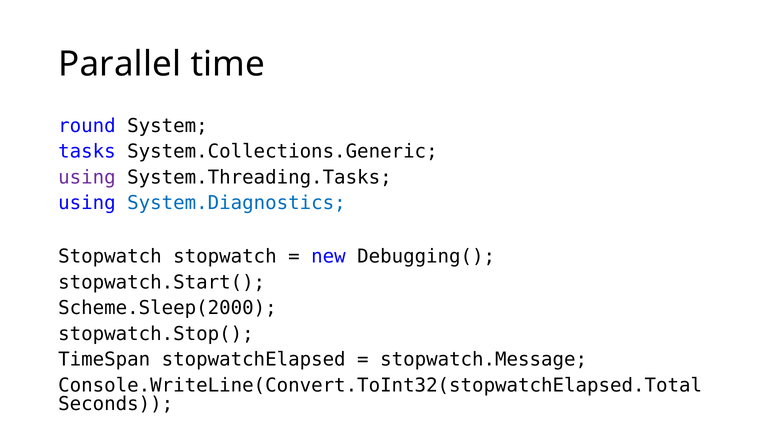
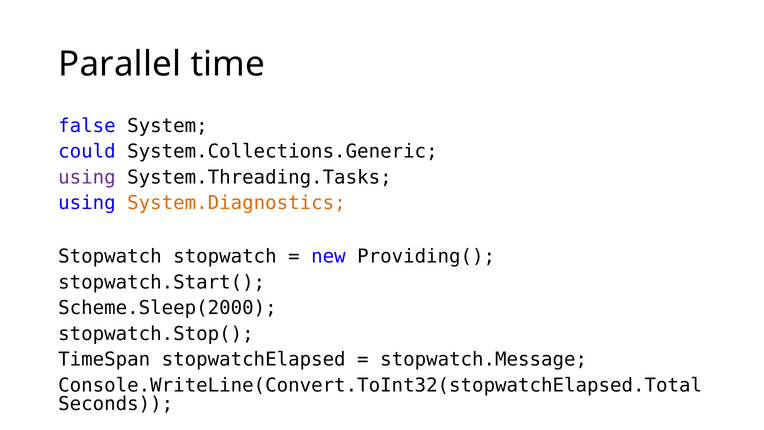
round: round -> false
tasks: tasks -> could
System.Diagnostics colour: blue -> orange
Debugging(: Debugging( -> Providing(
